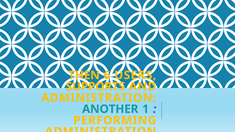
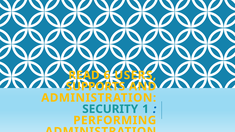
THEN: THEN -> READ
ANOTHER: ANOTHER -> SECURITY
